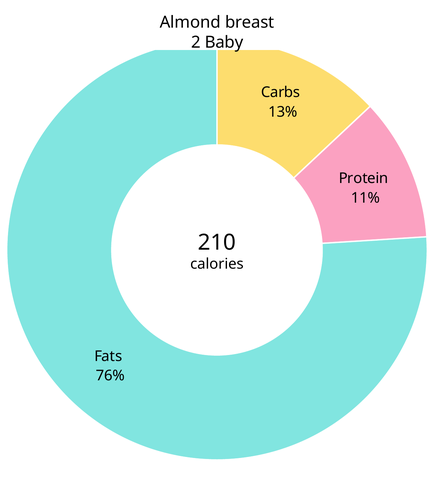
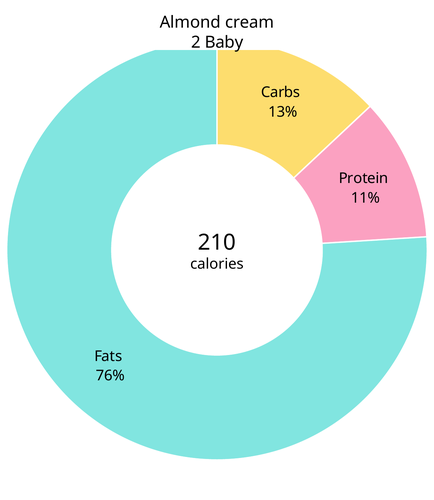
breast: breast -> cream
